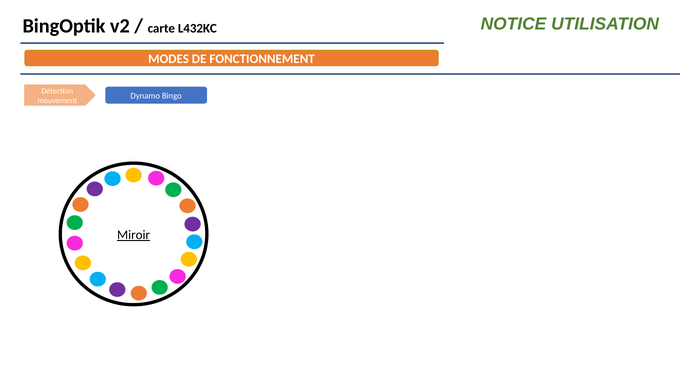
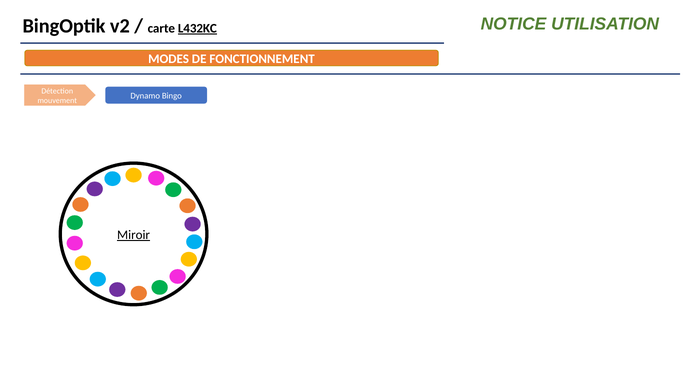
L432KC underline: none -> present
